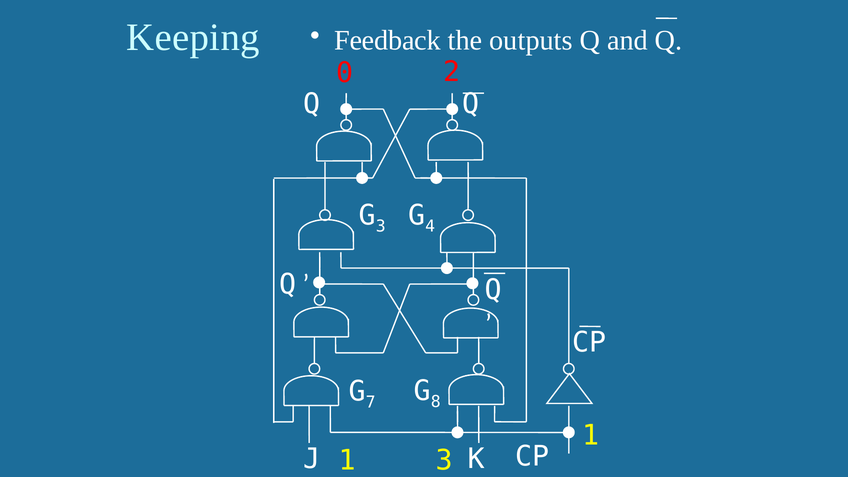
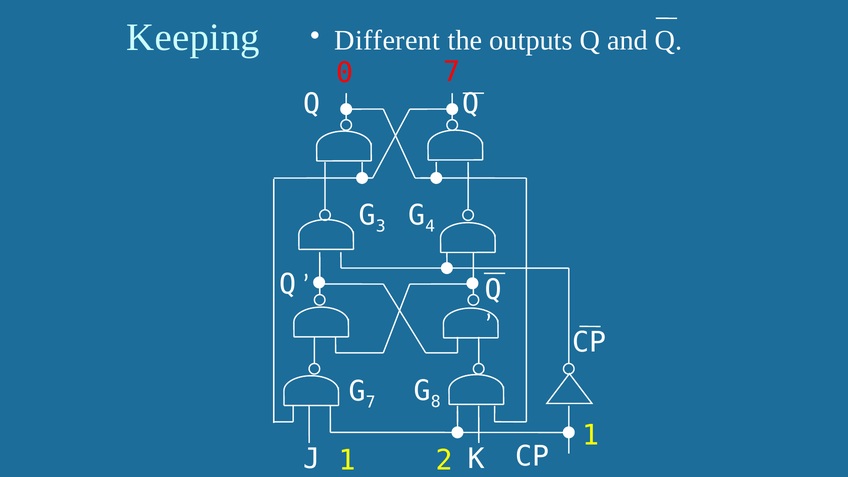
Feedback: Feedback -> Different
0 2: 2 -> 7
1 3: 3 -> 2
